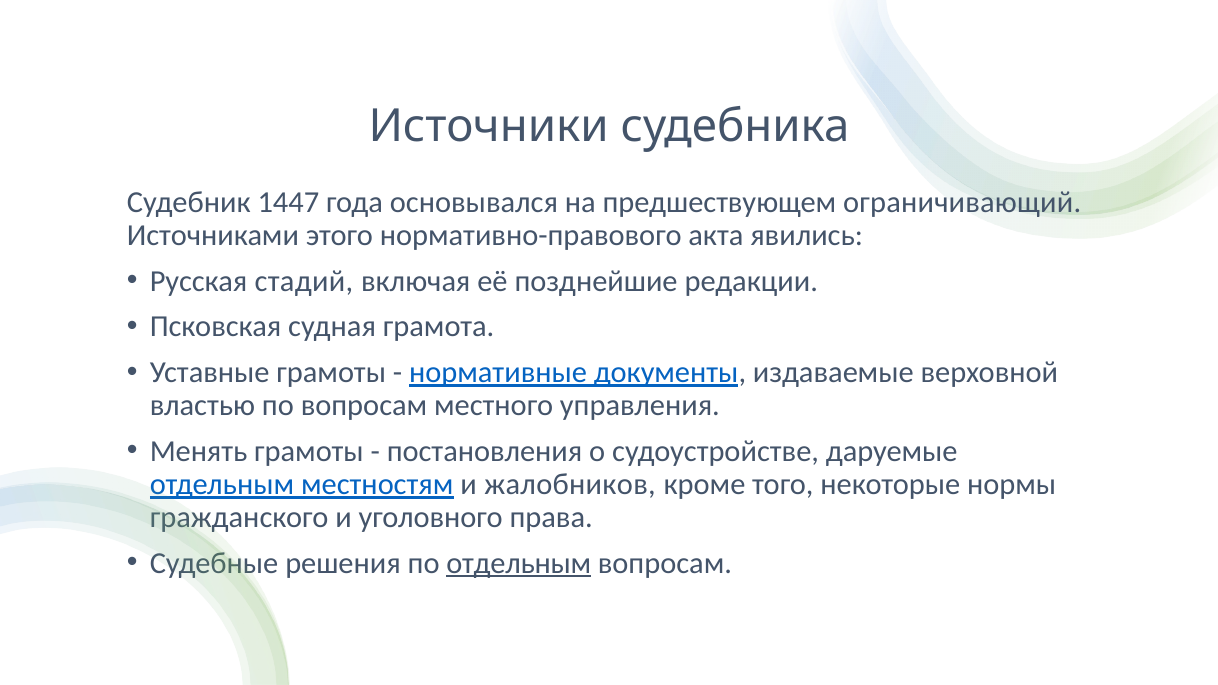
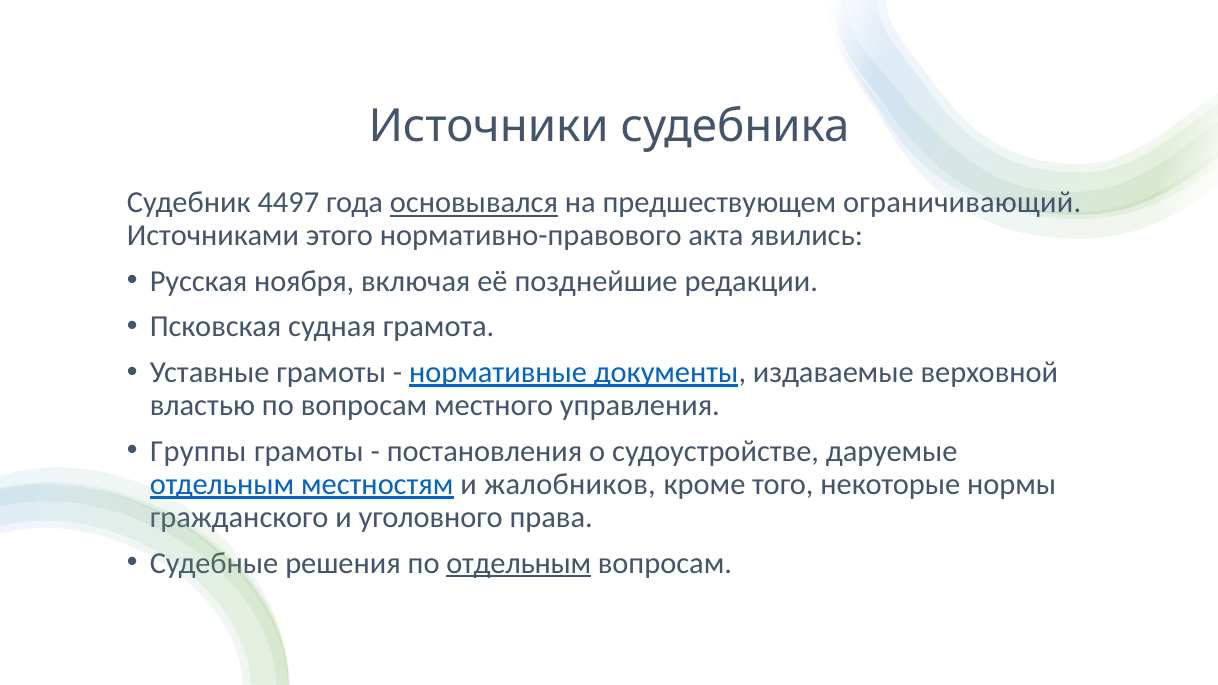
1447: 1447 -> 4497
основывался underline: none -> present
стадий: стадий -> ноября
Менять: Менять -> Группы
